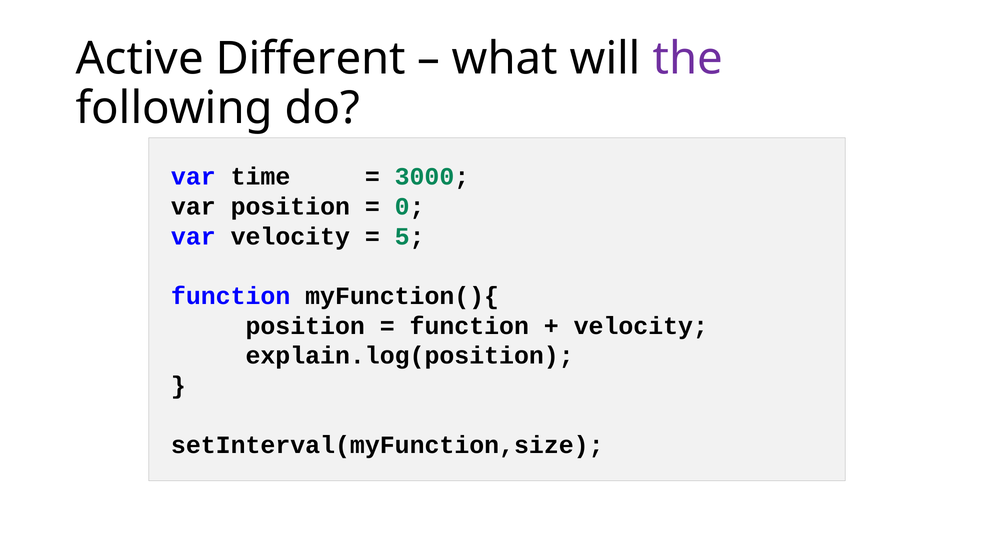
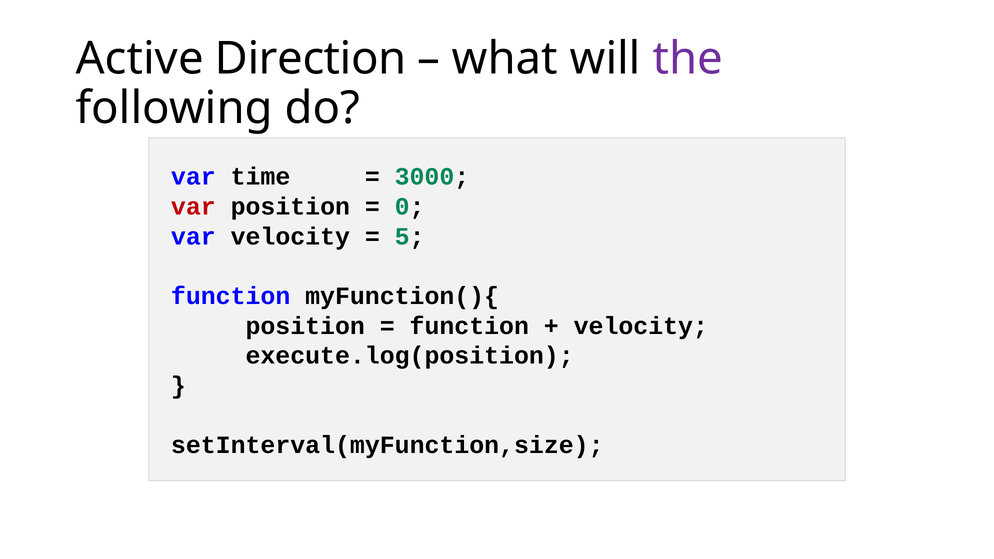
Different: Different -> Direction
var at (193, 207) colour: black -> red
explain.log(position: explain.log(position -> execute.log(position
